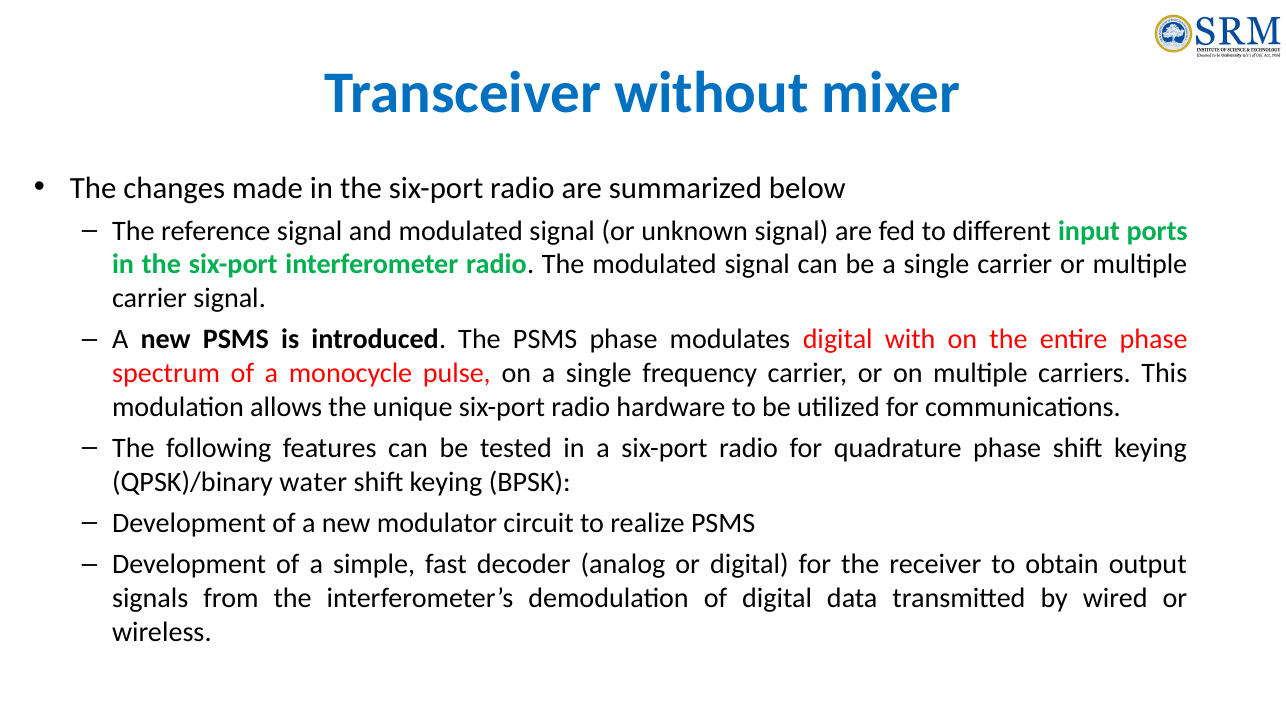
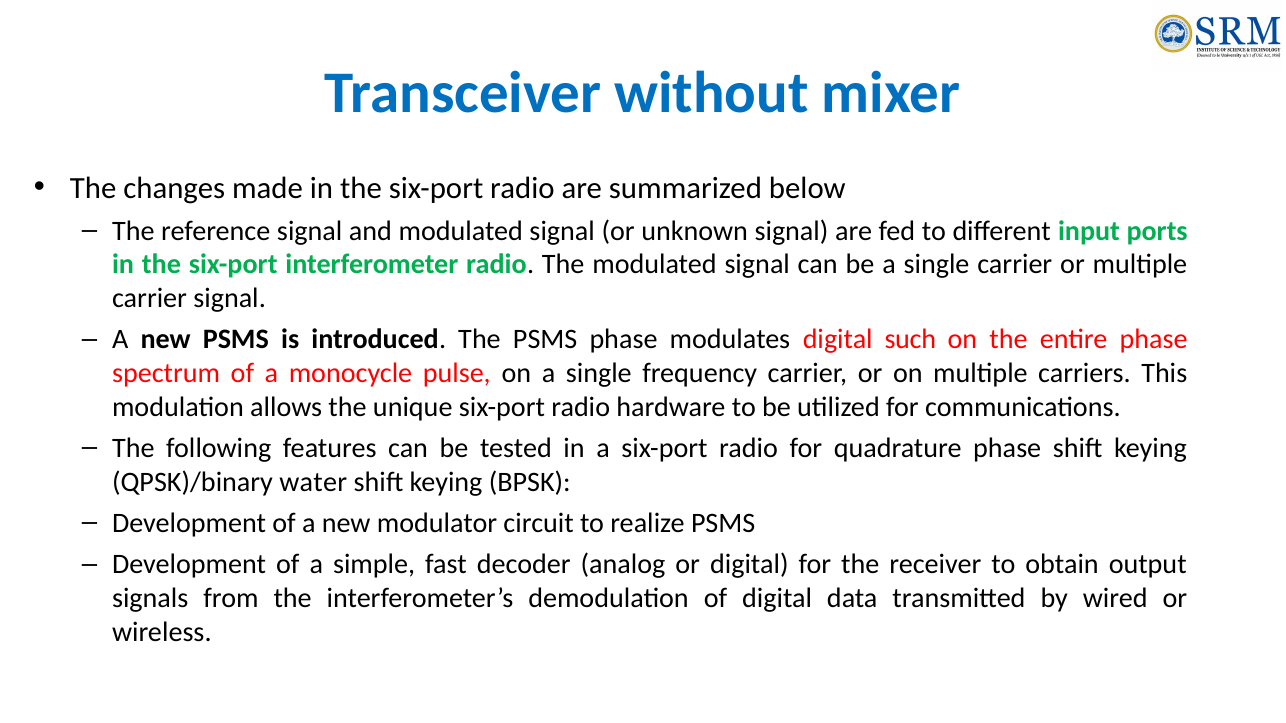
with: with -> such
